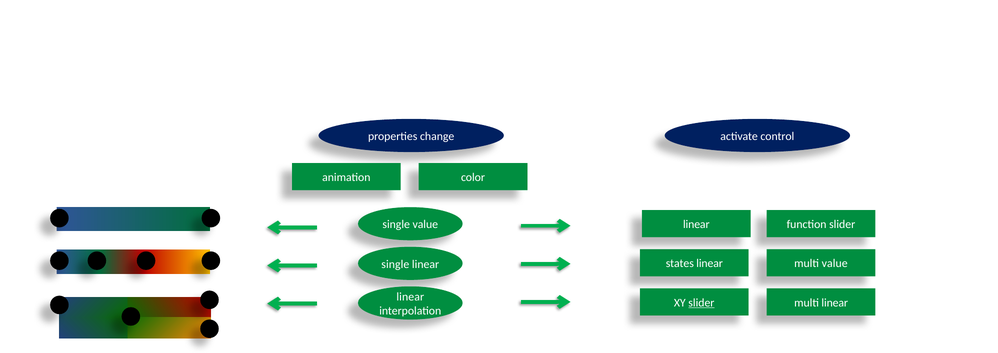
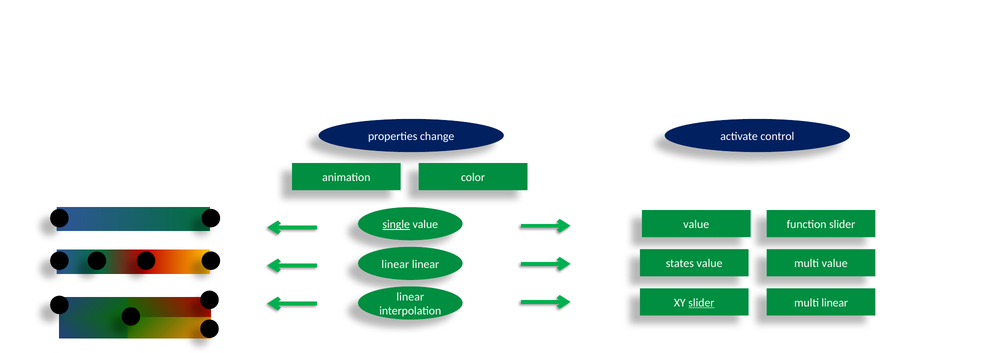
single at (396, 224) underline: none -> present
linear at (696, 224): linear -> value
states linear: linear -> value
single at (395, 264): single -> linear
